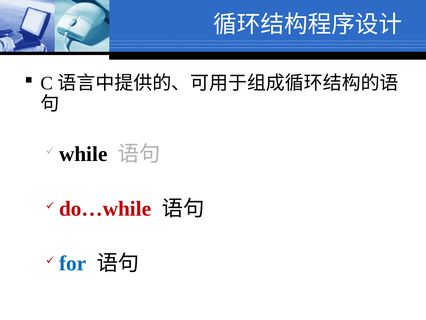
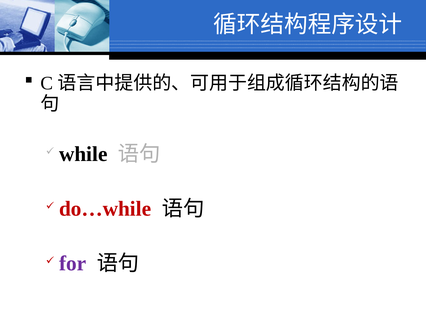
for colour: blue -> purple
